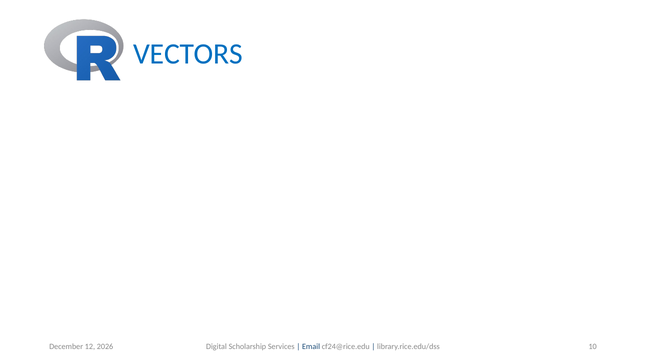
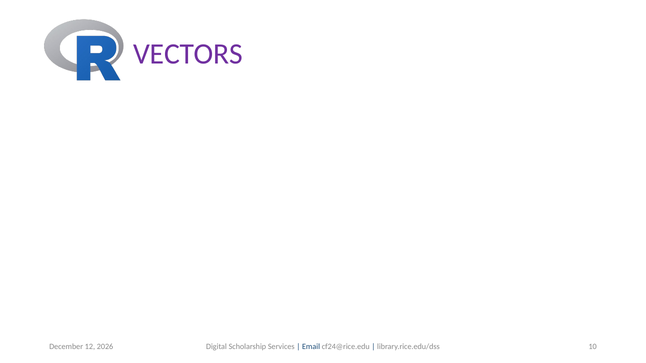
VECTORS colour: blue -> purple
